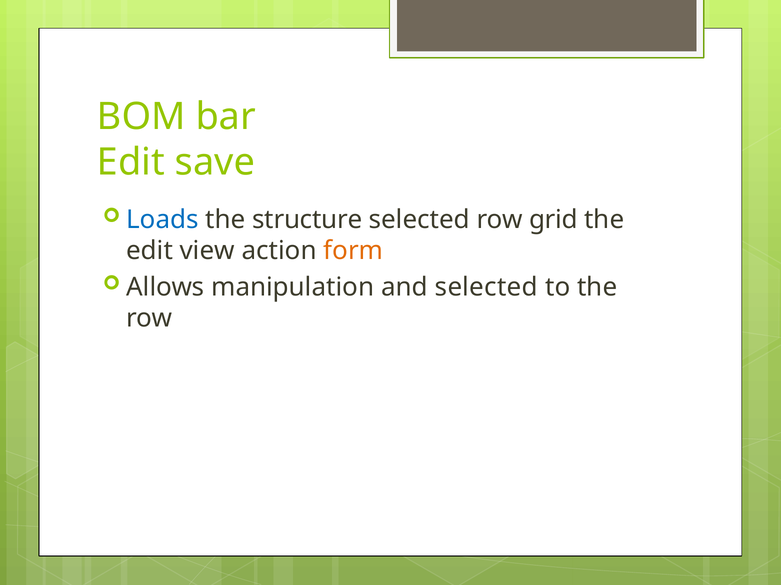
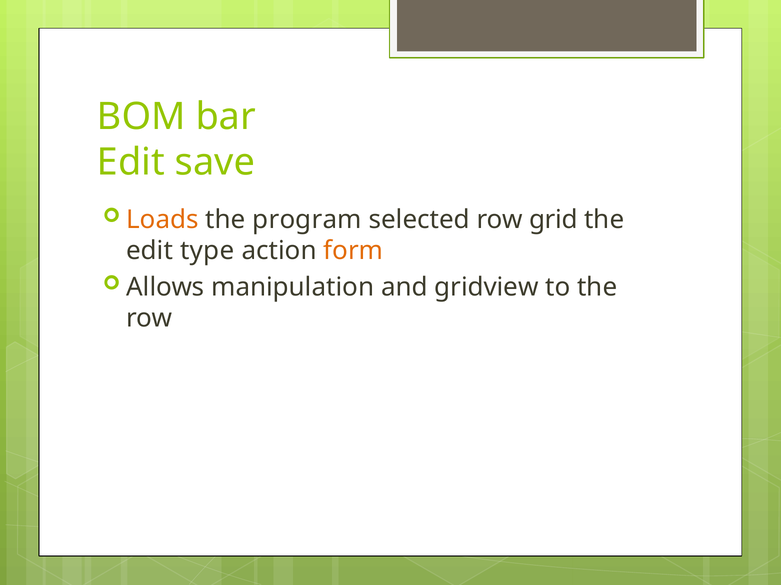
Loads colour: blue -> orange
structure: structure -> program
view: view -> type
and selected: selected -> gridview
